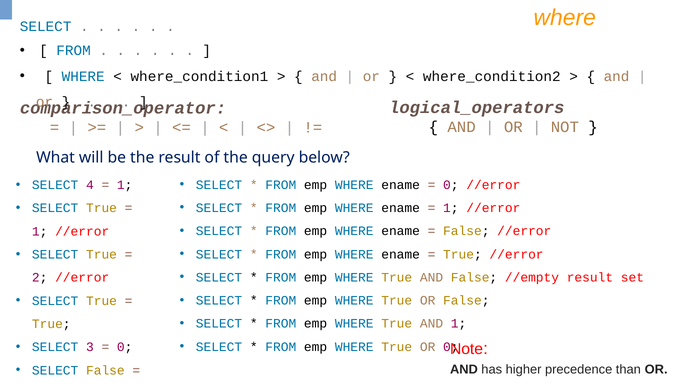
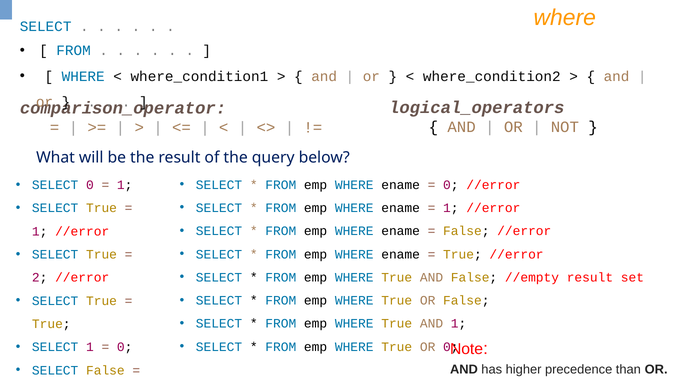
SELECT 4: 4 -> 0
SELECT 3: 3 -> 1
